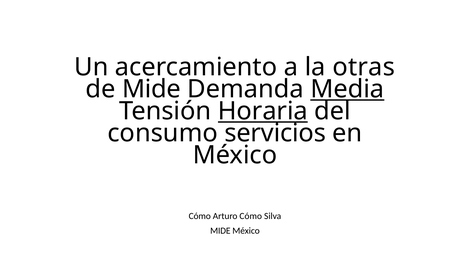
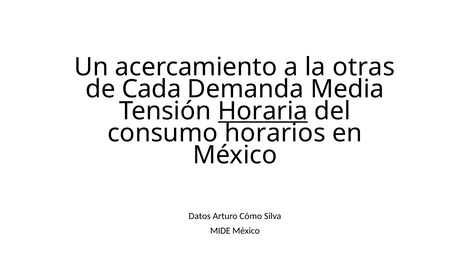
de Mide: Mide -> Cada
Media underline: present -> none
servicios: servicios -> horarios
Cómo at (200, 216): Cómo -> Datos
